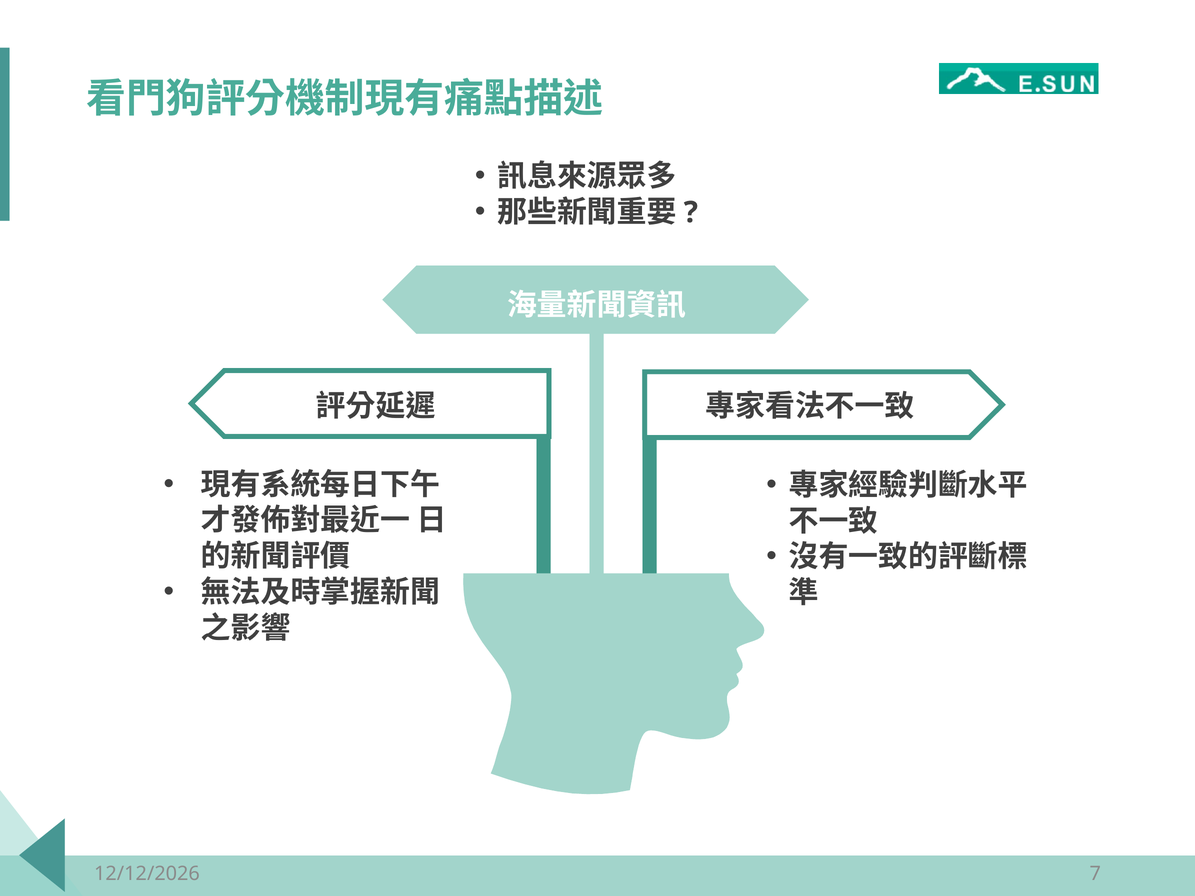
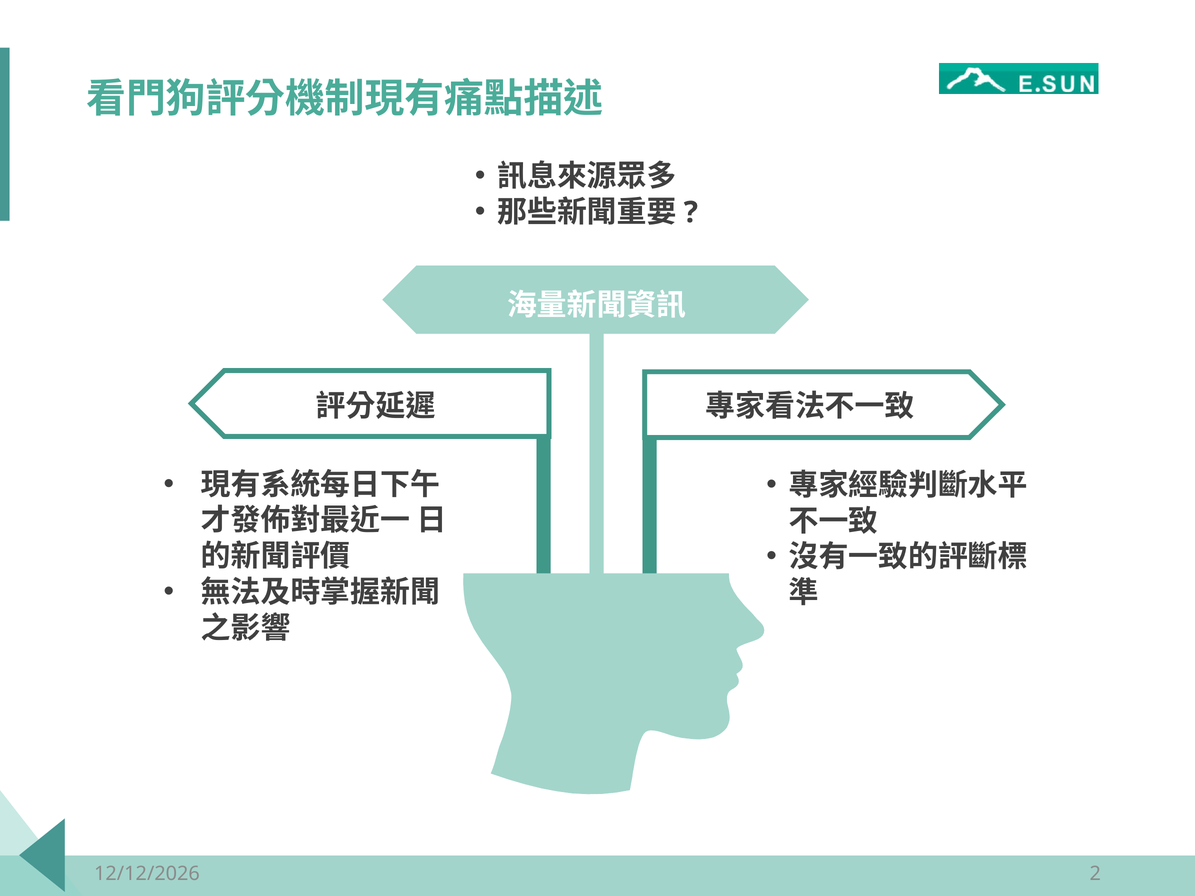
7: 7 -> 2
